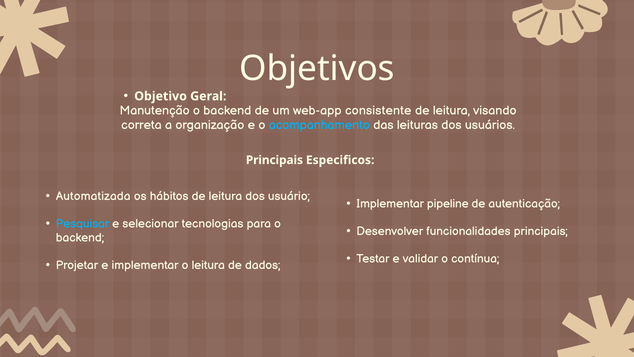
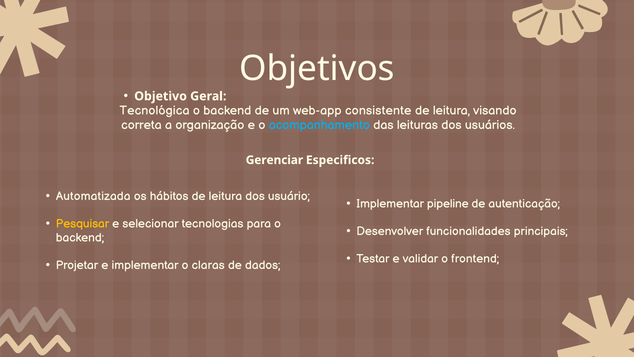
Manutenção: Manutenção -> Tecnológica
Principais at (274, 160): Principais -> Gerenciar
Pesquisar colour: light blue -> yellow
contínua: contínua -> frontend
o leitura: leitura -> claras
